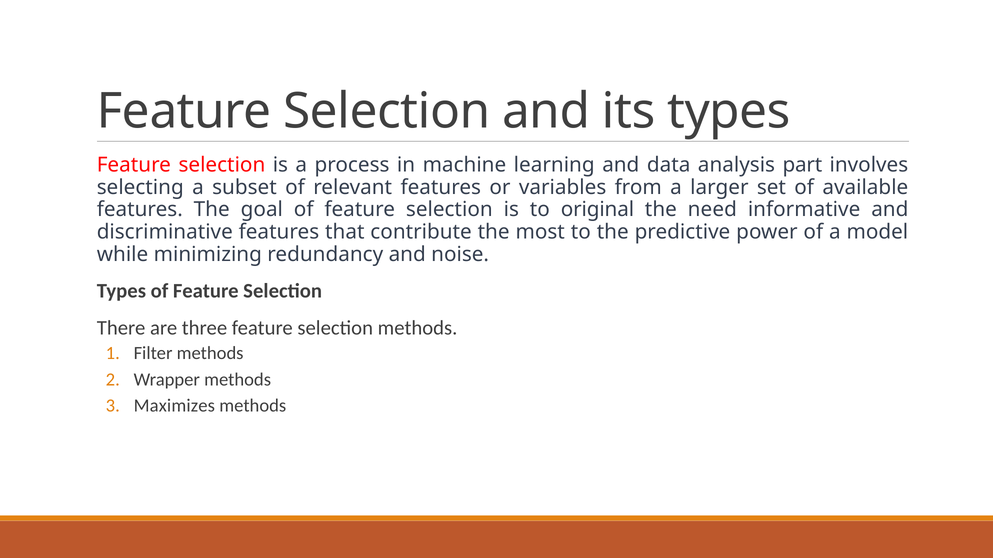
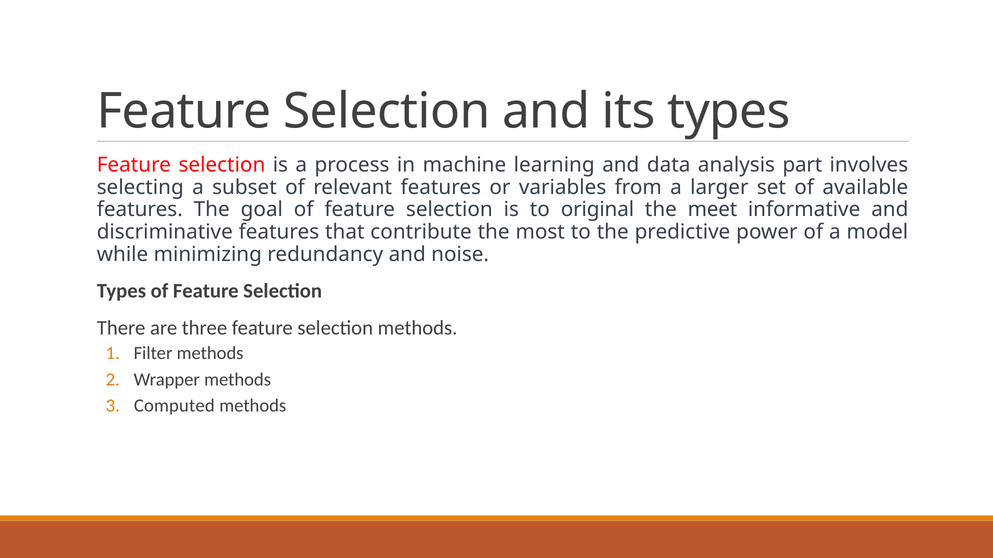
need: need -> meet
Maximizes: Maximizes -> Computed
